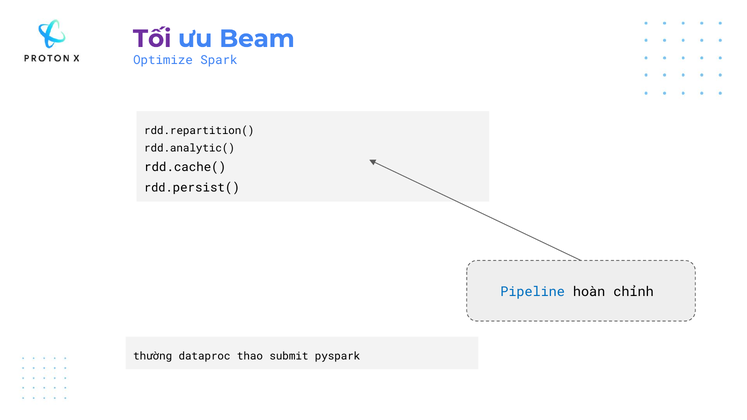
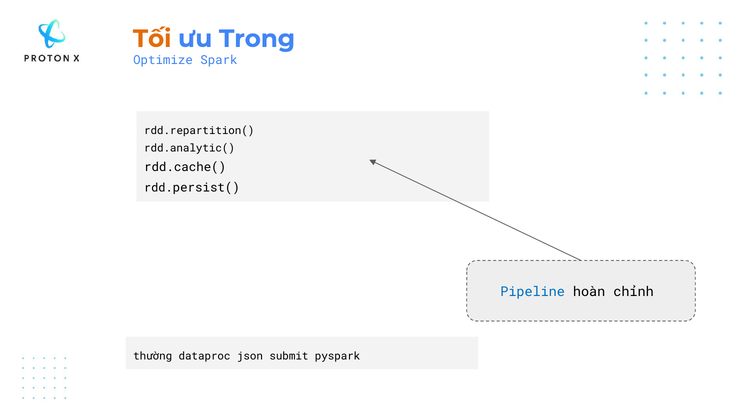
Tối colour: purple -> orange
Beam: Beam -> Trong
thao: thao -> json
